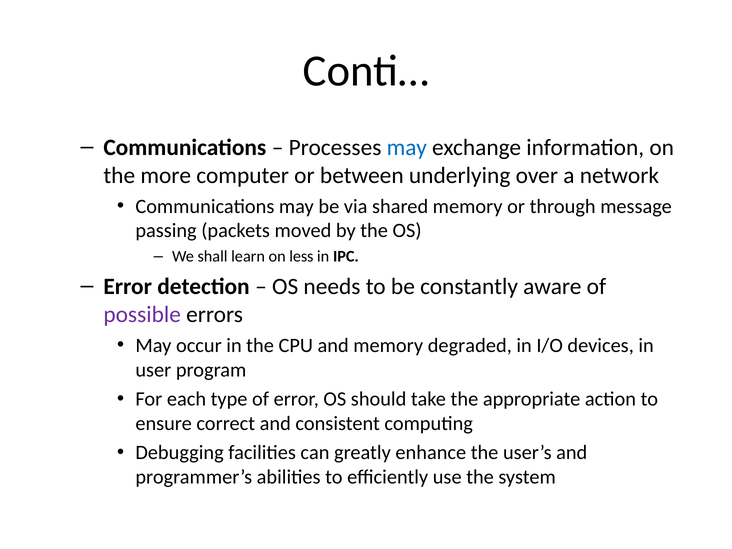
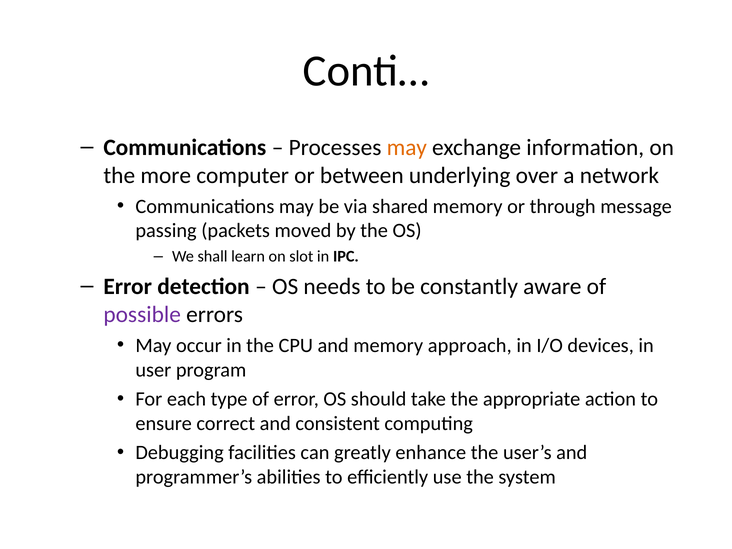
may at (407, 147) colour: blue -> orange
less: less -> slot
degraded: degraded -> approach
